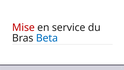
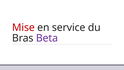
Beta colour: blue -> purple
